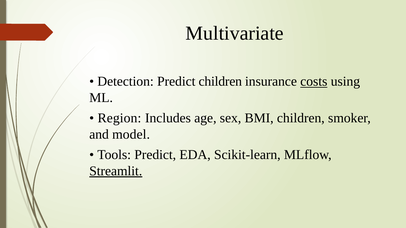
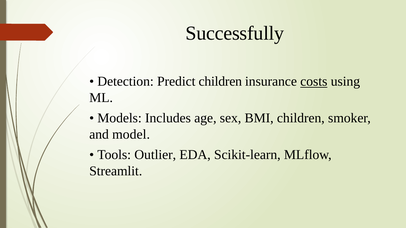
Multivariate: Multivariate -> Successfully
Region: Region -> Models
Tools Predict: Predict -> Outlier
Streamlit underline: present -> none
